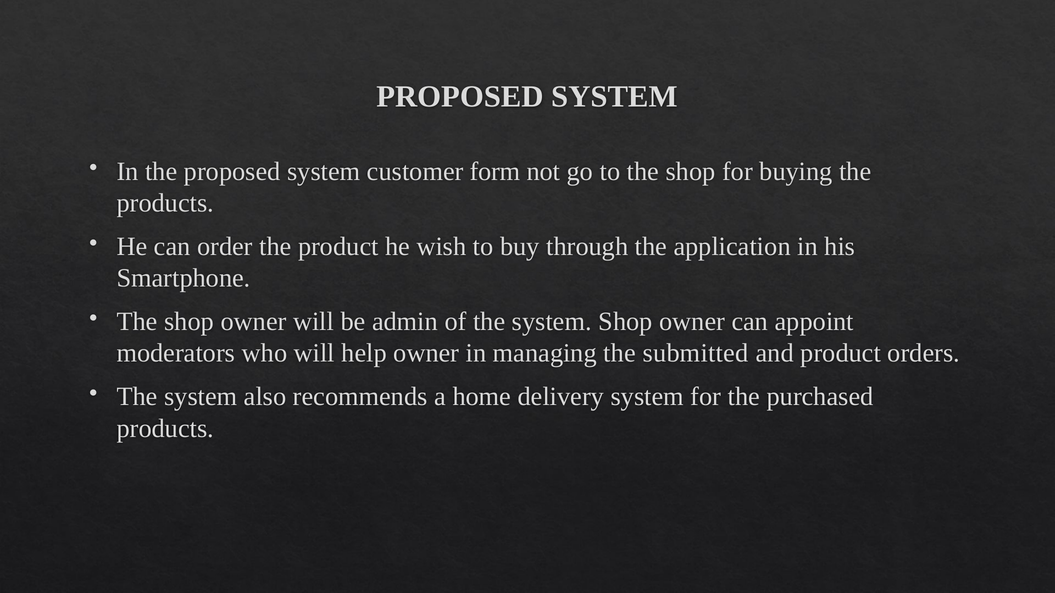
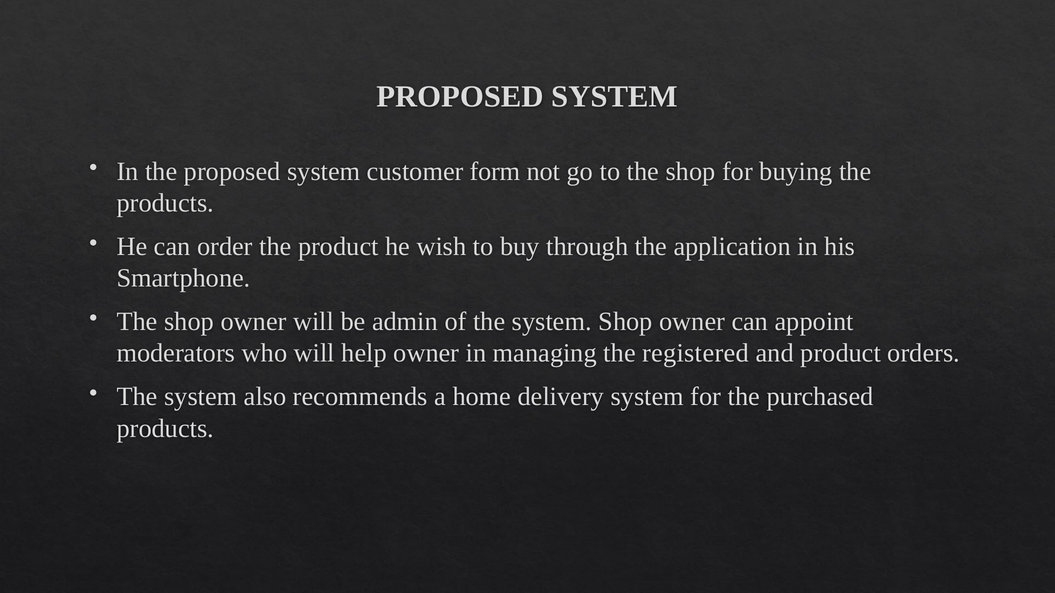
submitted: submitted -> registered
